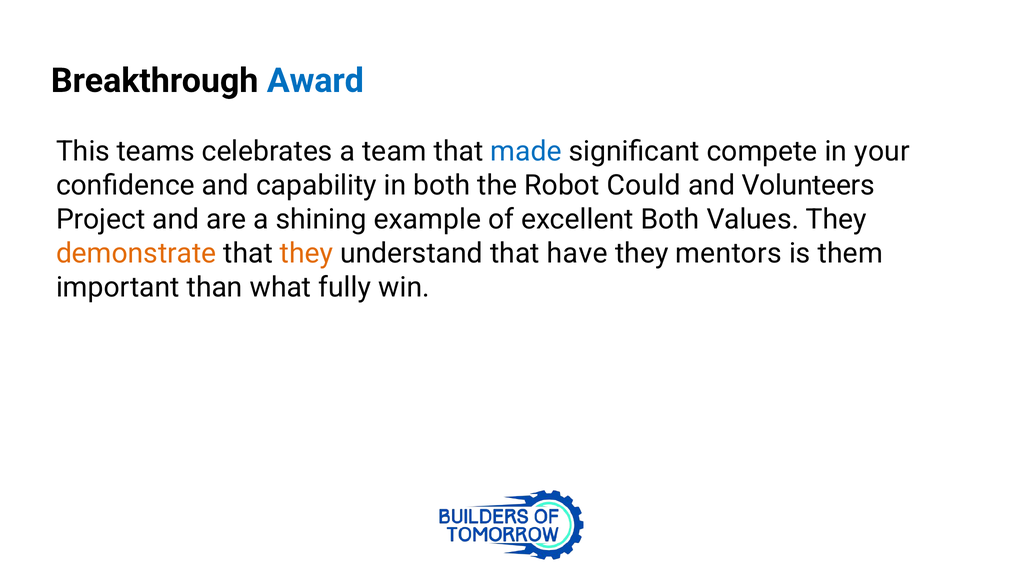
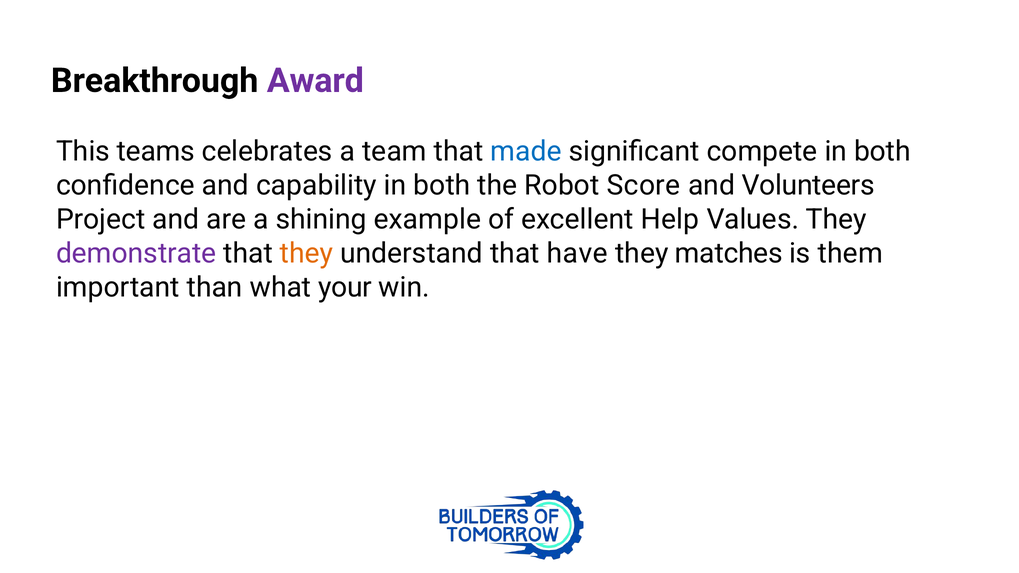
Award colour: blue -> purple
your at (882, 151): your -> both
Could: Could -> Score
excellent Both: Both -> Help
demonstrate colour: orange -> purple
mentors: mentors -> matches
fully: fully -> your
